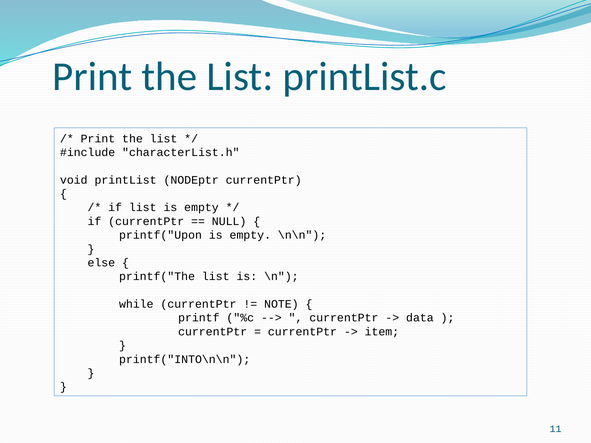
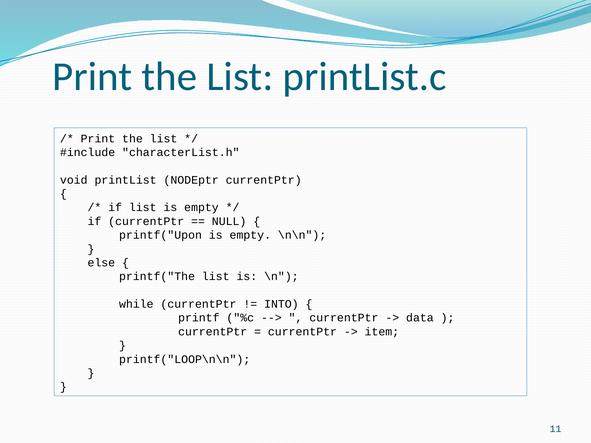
NOTE: NOTE -> INTO
printf("INTO\n\n: printf("INTO\n\n -> printf("LOOP\n\n
